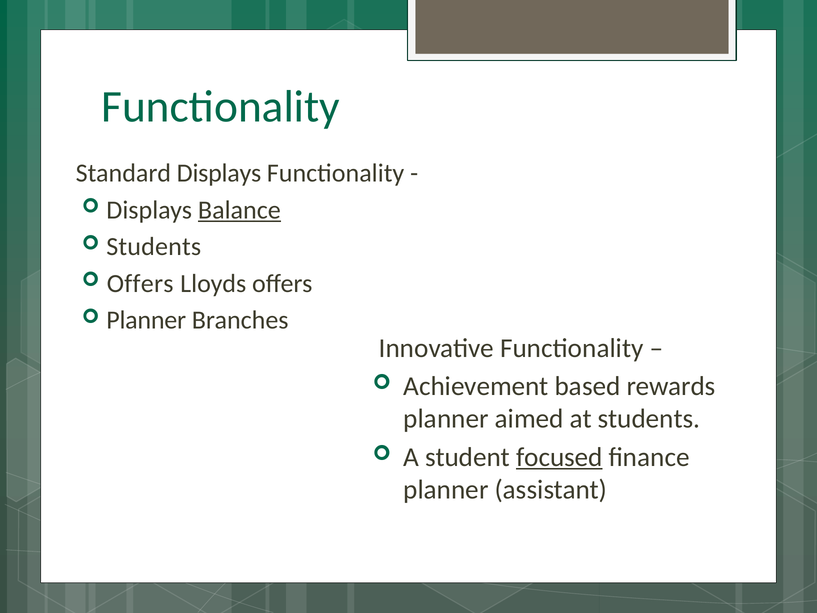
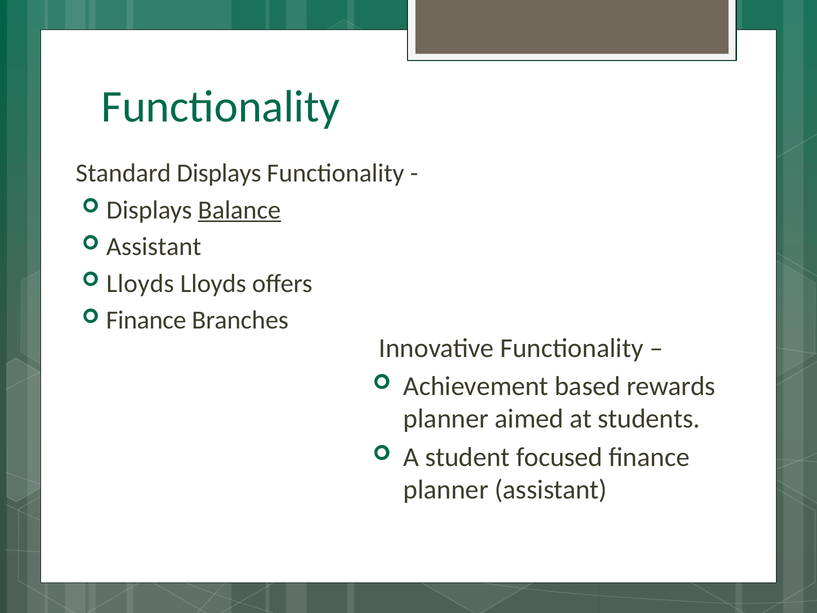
Students at (154, 247): Students -> Assistant
Offers at (140, 283): Offers -> Lloyds
Planner at (146, 320): Planner -> Finance
focused underline: present -> none
